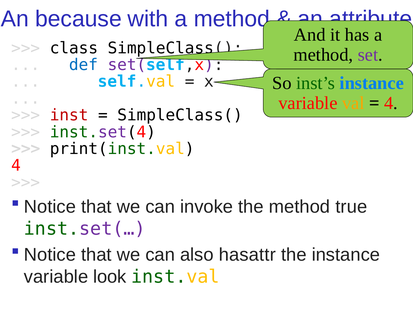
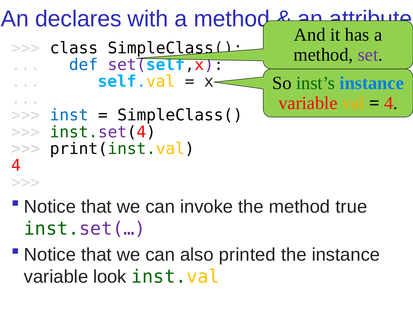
because: because -> declares
inst colour: red -> blue
hasattr: hasattr -> printed
